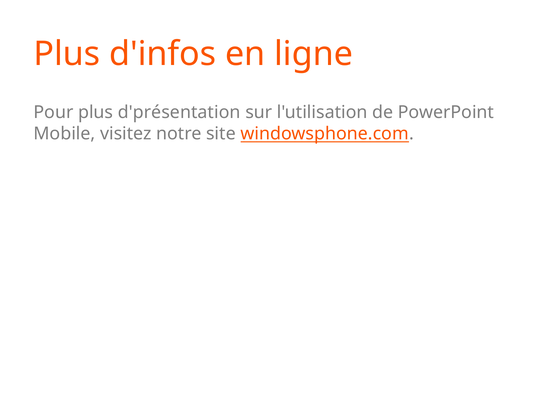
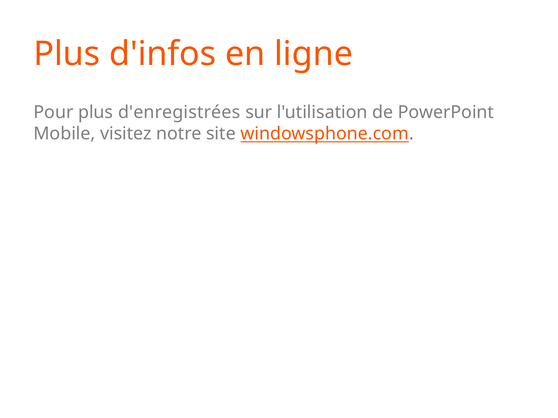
d'présentation: d'présentation -> d'enregistrées
